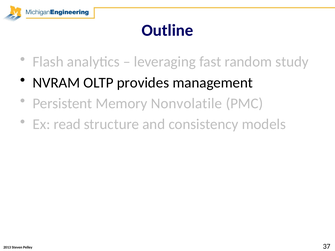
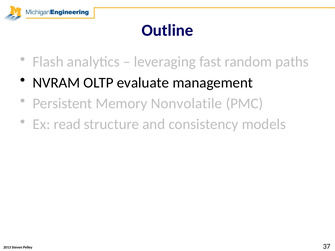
study: study -> paths
provides: provides -> evaluate
